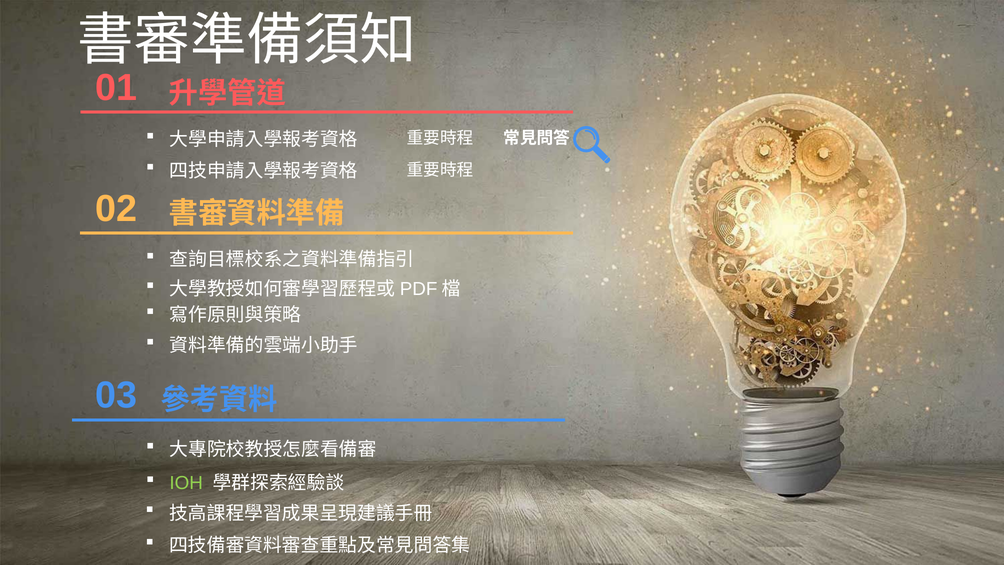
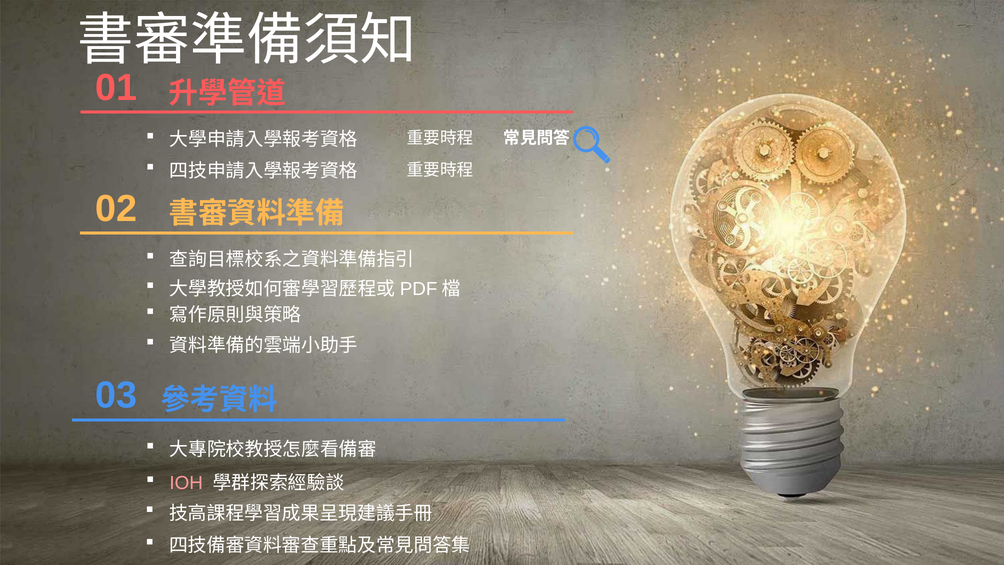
IOH colour: light green -> pink
